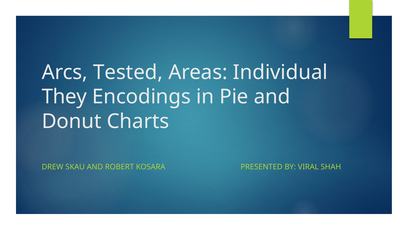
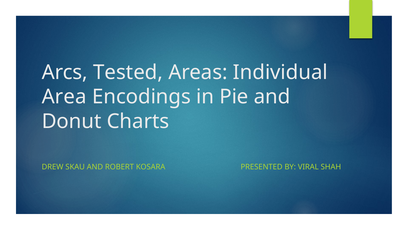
They: They -> Area
